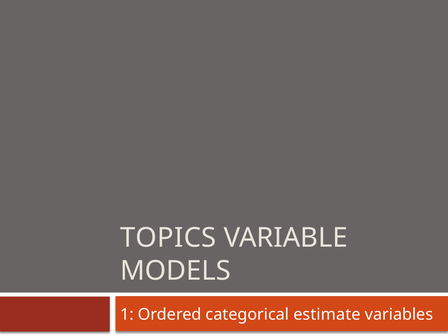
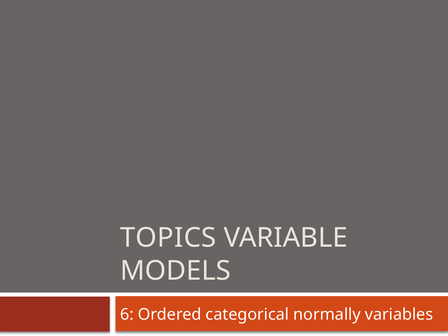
1: 1 -> 6
estimate: estimate -> normally
